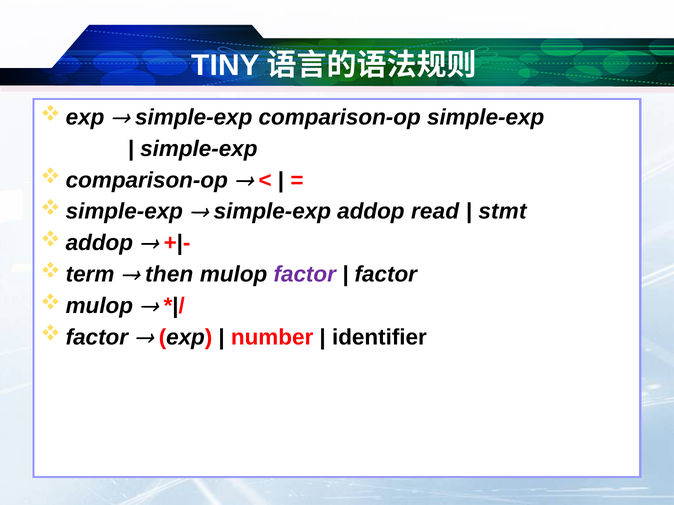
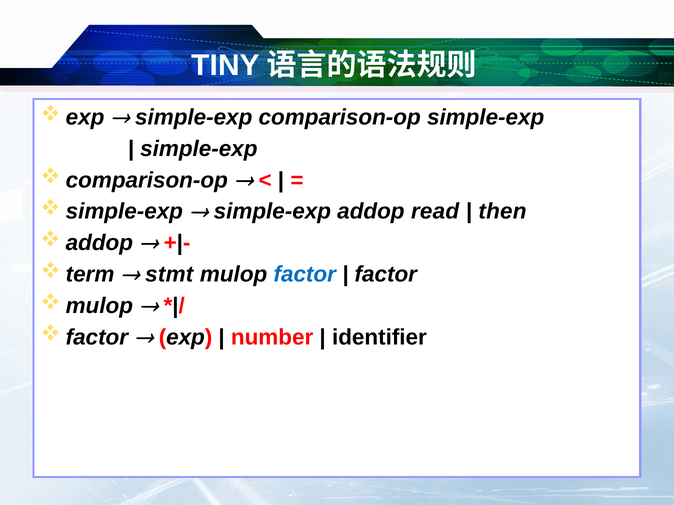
stmt: stmt -> then
then: then -> stmt
factor at (305, 275) colour: purple -> blue
